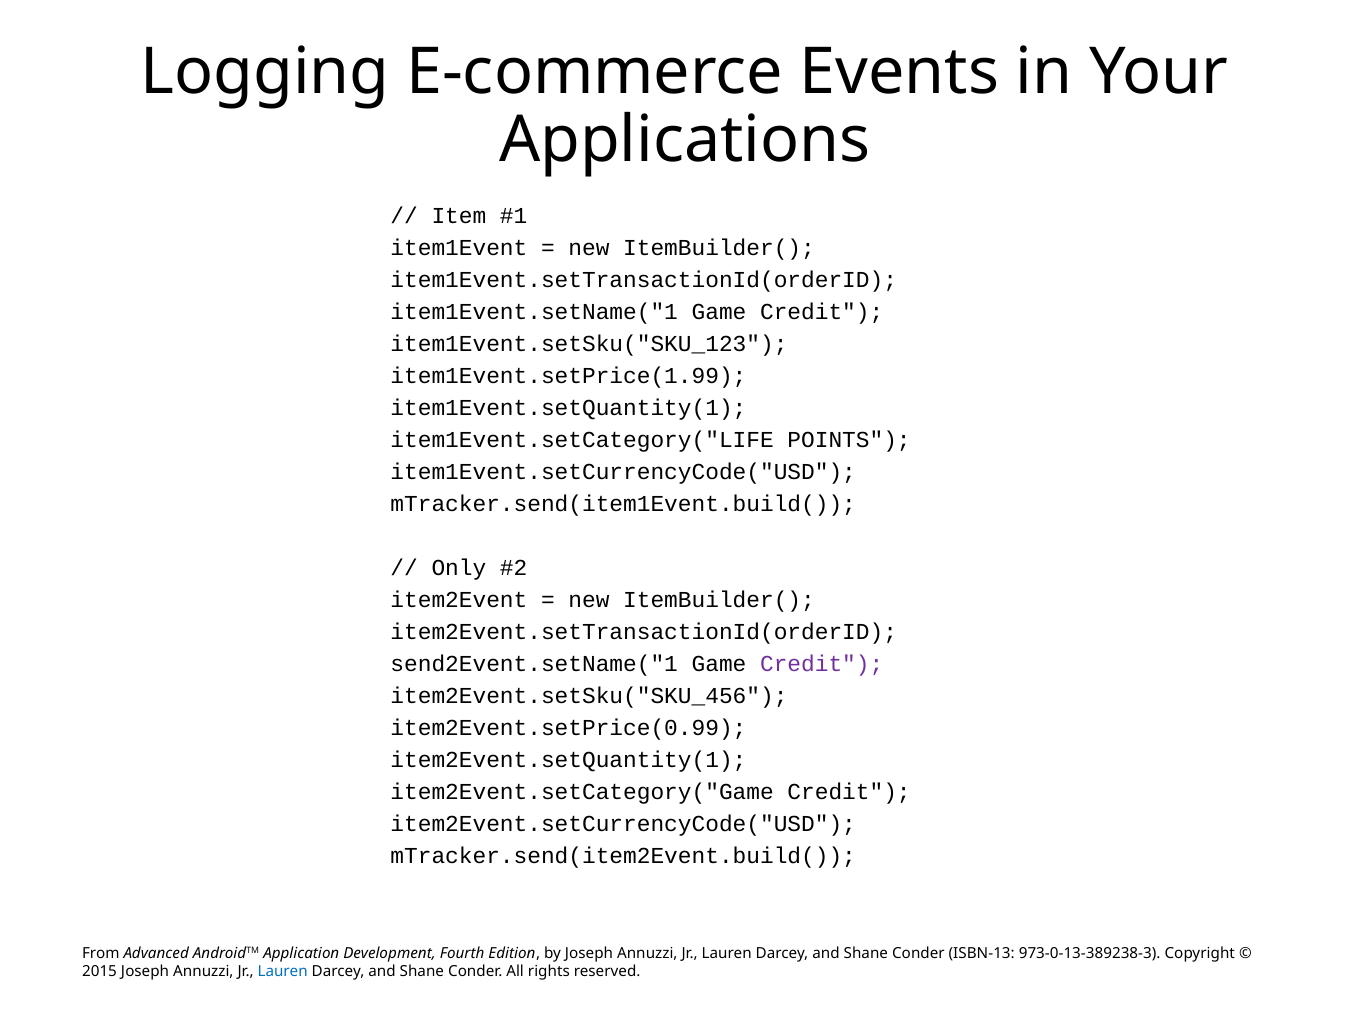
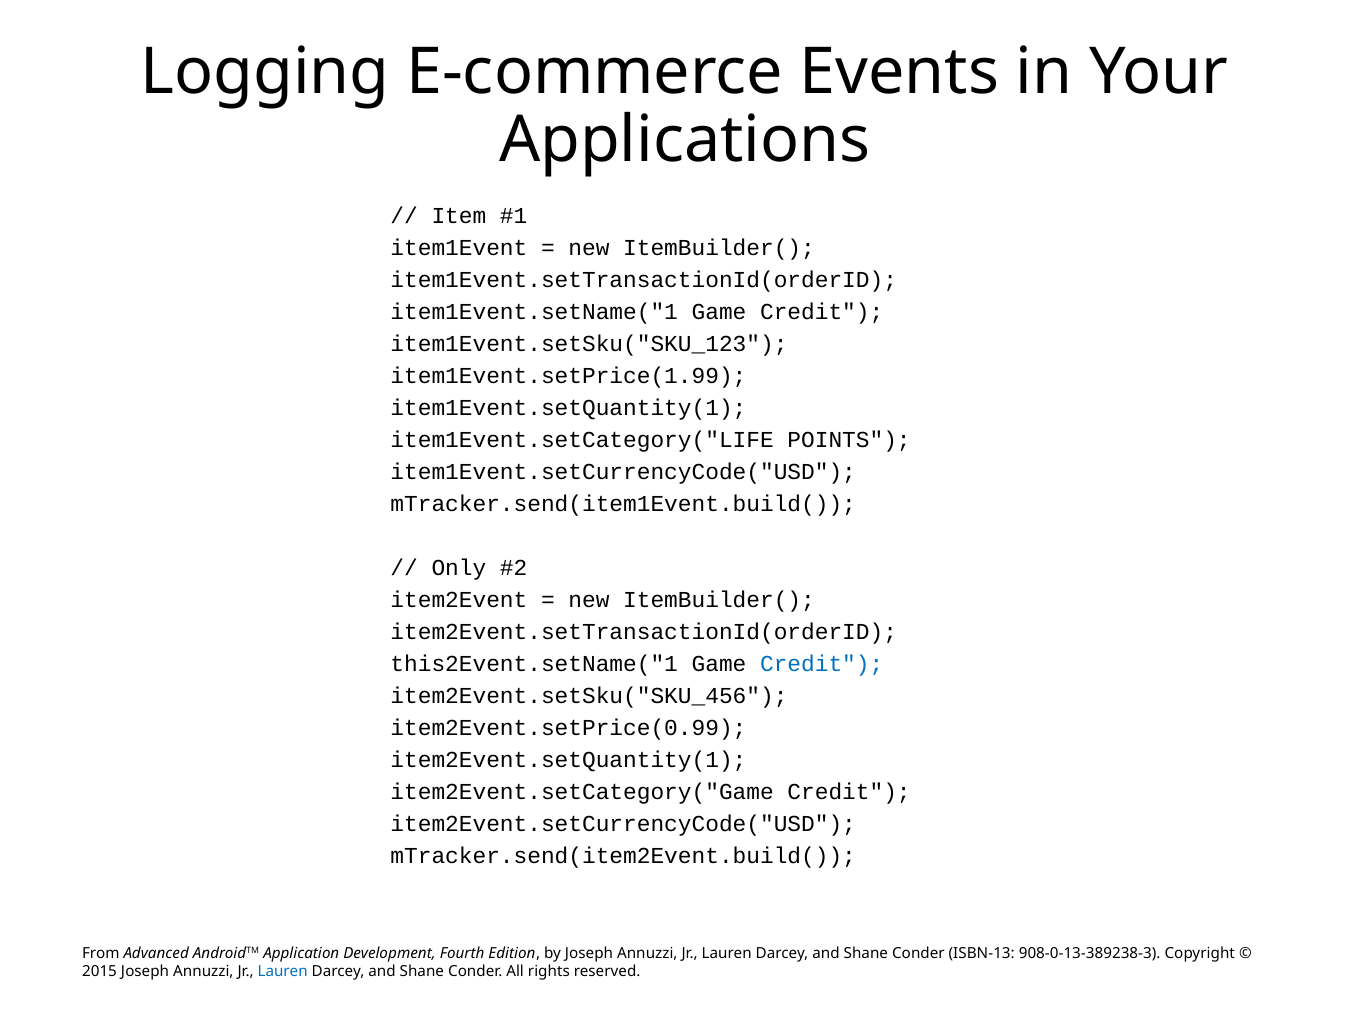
send2Event.setName("1: send2Event.setName("1 -> this2Event.setName("1
Credit at (822, 664) colour: purple -> blue
973-0-13-389238-3: 973-0-13-389238-3 -> 908-0-13-389238-3
